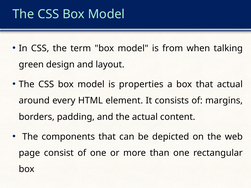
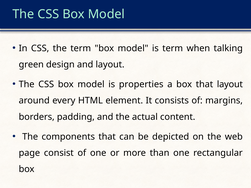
is from: from -> term
that actual: actual -> layout
